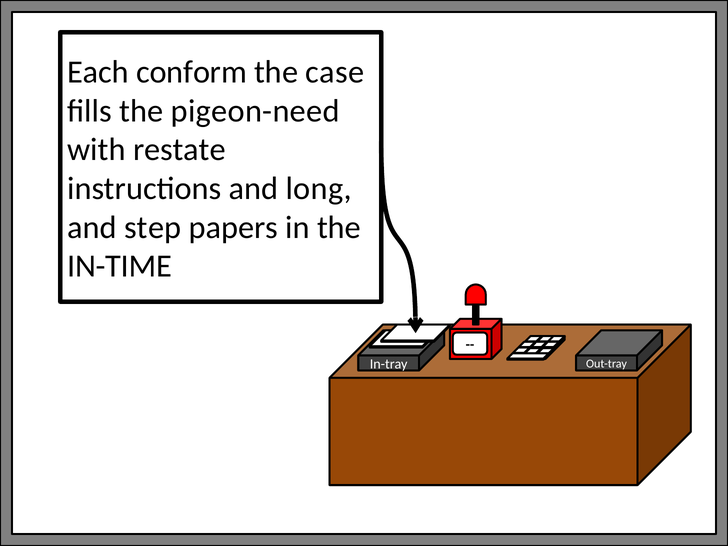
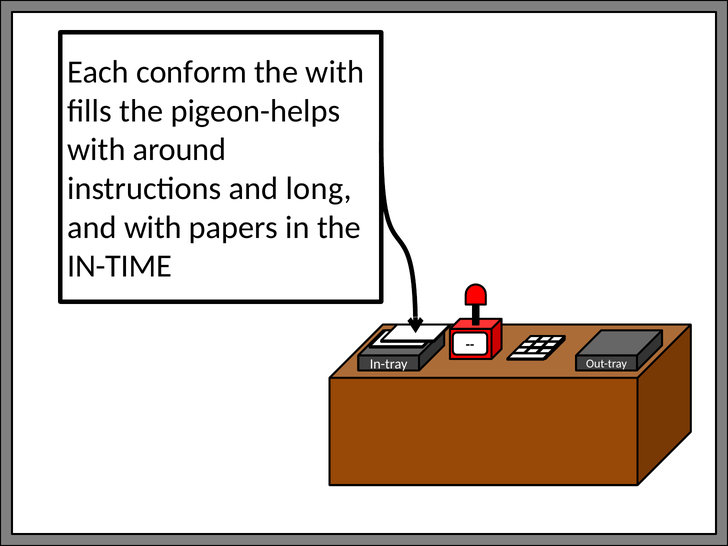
the case: case -> with
pigeon-need: pigeon-need -> pigeon-helps
restate: restate -> around
and step: step -> with
